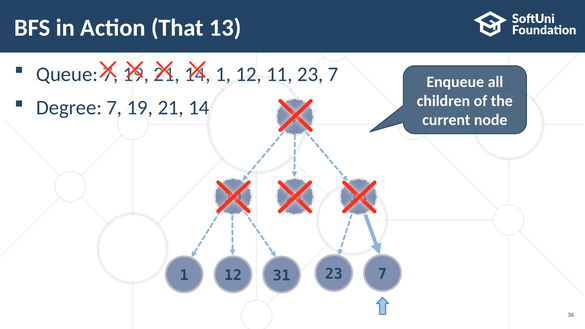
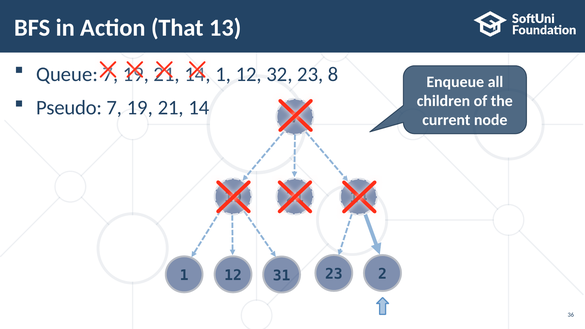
11: 11 -> 32
7 at (333, 74): 7 -> 8
Degree: Degree -> Pseudo
7 at (382, 274): 7 -> 2
